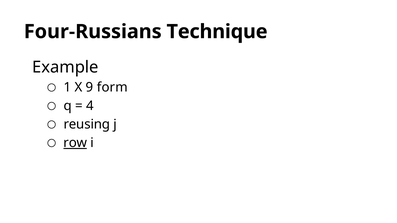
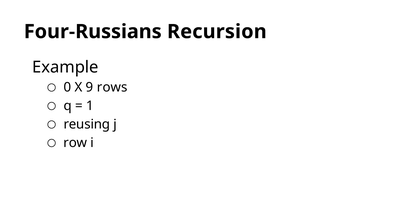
Technique: Technique -> Recursion
1: 1 -> 0
form: form -> rows
4: 4 -> 1
row underline: present -> none
